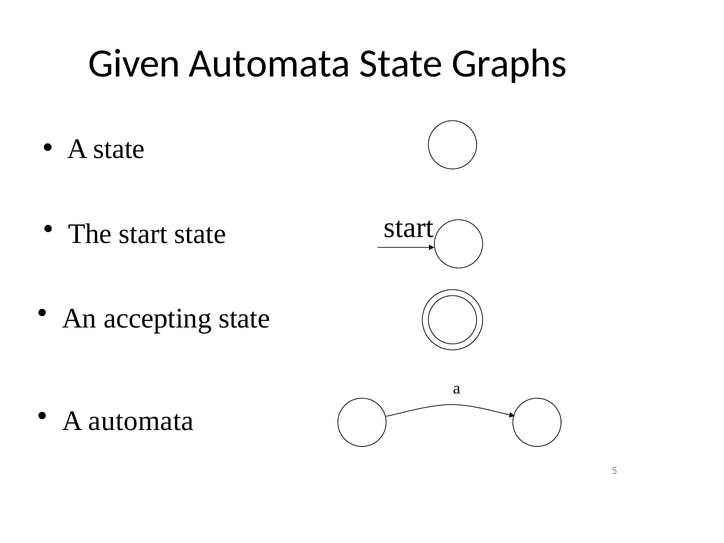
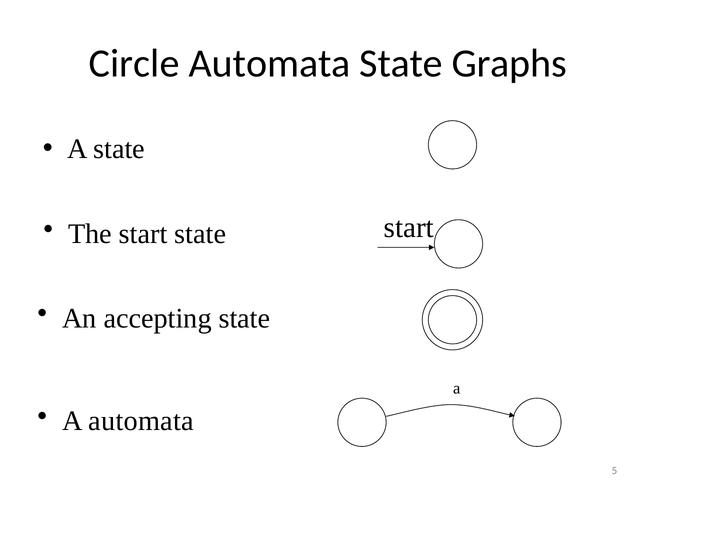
Given: Given -> Circle
